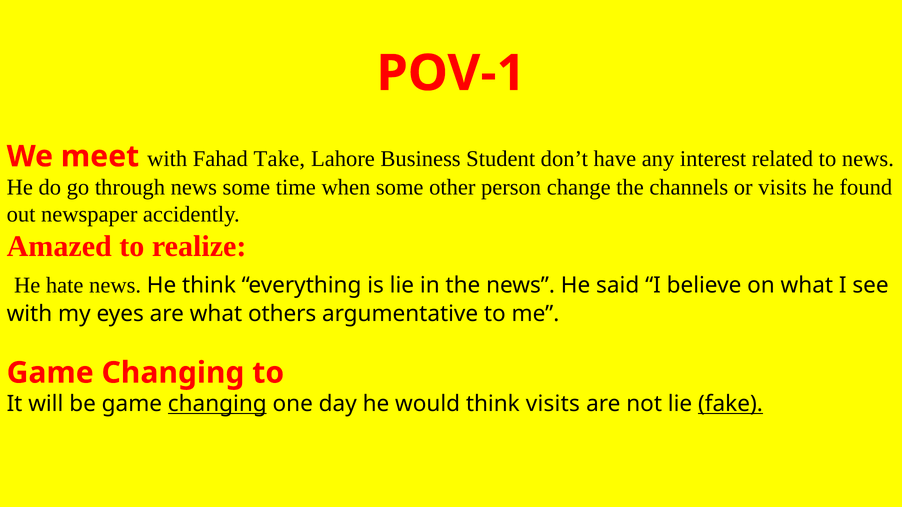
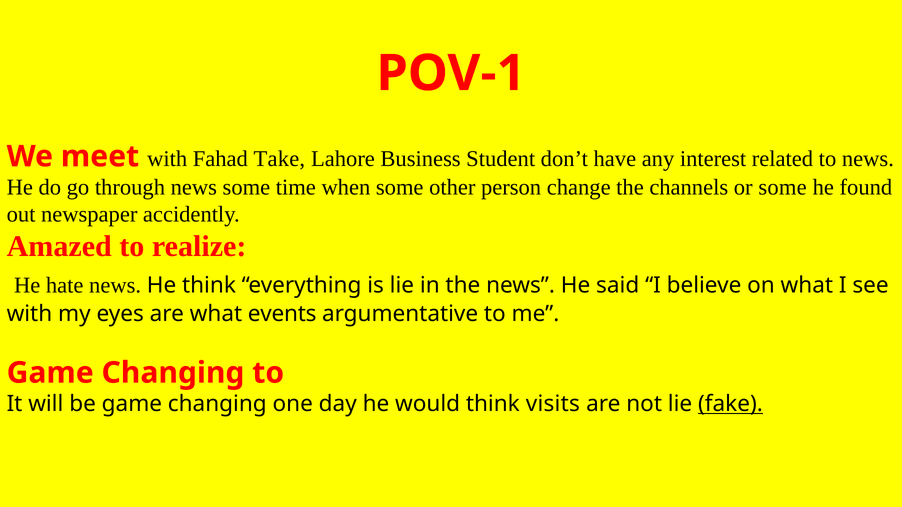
or visits: visits -> some
others: others -> events
changing at (217, 404) underline: present -> none
